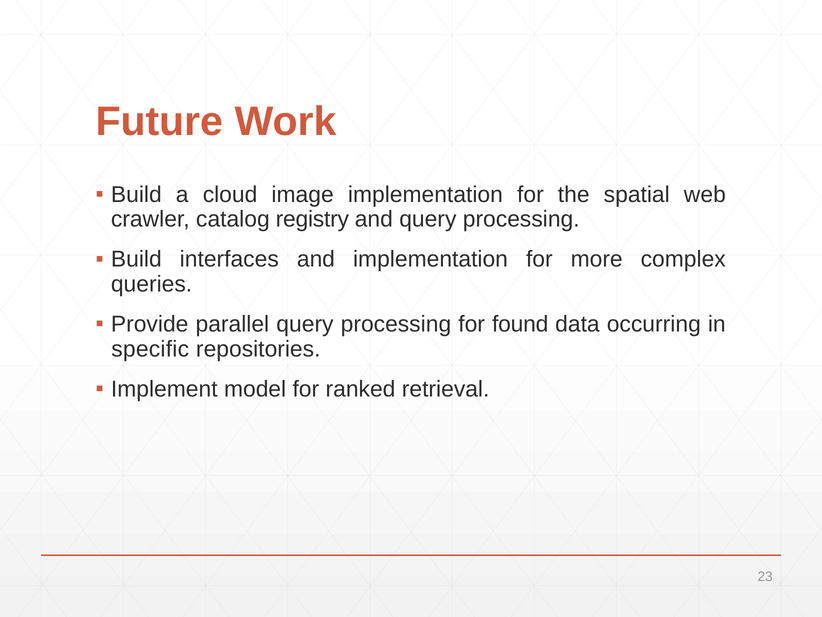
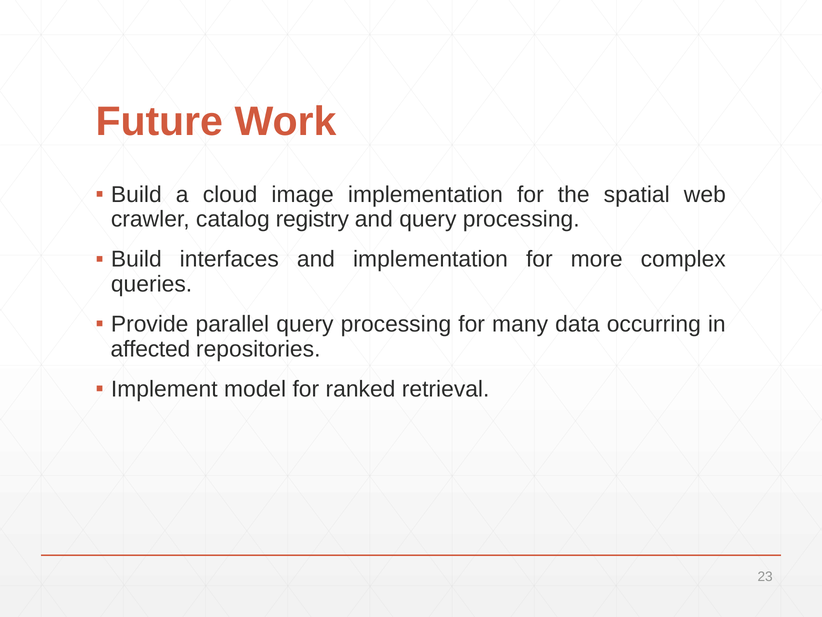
found: found -> many
specific: specific -> affected
